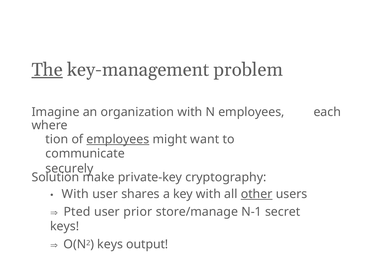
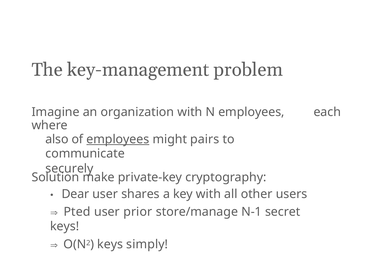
The underline: present -> none
tion: tion -> also
want: want -> pairs
With at (75, 194): With -> Dear
other underline: present -> none
output: output -> simply
